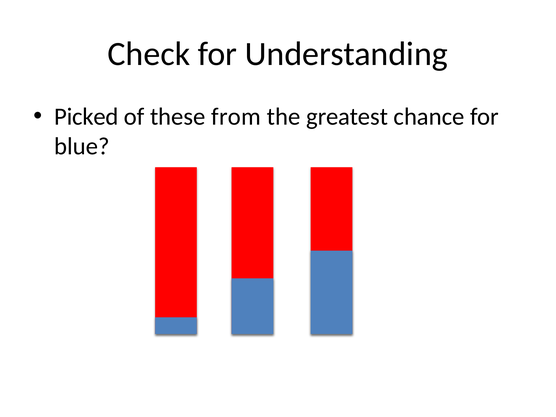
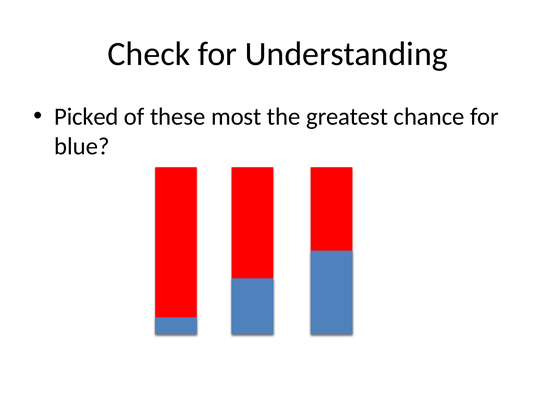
from: from -> most
